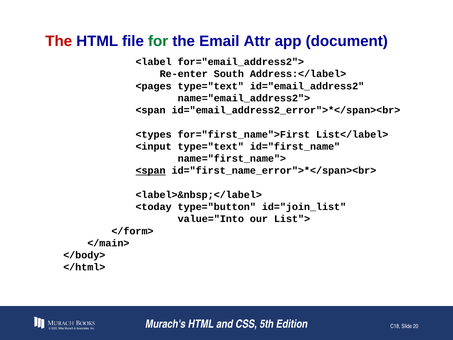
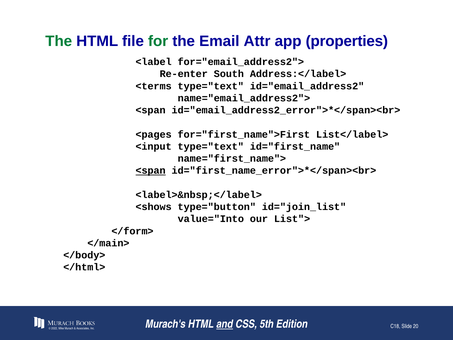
The at (59, 41) colour: red -> green
document: document -> properties
<pages: <pages -> <terms
<types: <types -> <pages
<today: <today -> <shows
and underline: none -> present
